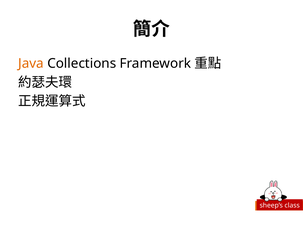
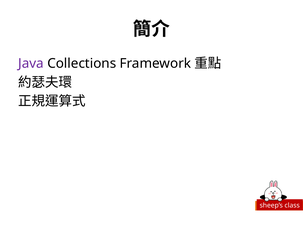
Java colour: orange -> purple
